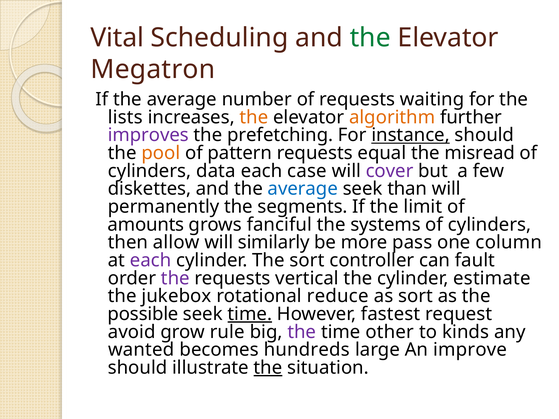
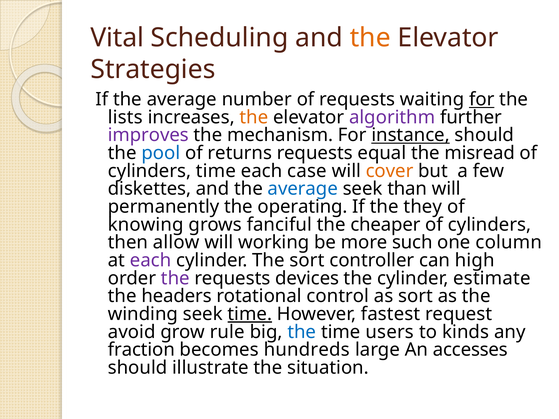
the at (370, 38) colour: green -> orange
Megatron: Megatron -> Strategies
for at (482, 99) underline: none -> present
algorithm colour: orange -> purple
prefetching: prefetching -> mechanism
pool colour: orange -> blue
pattern: pattern -> returns
cylinders data: data -> time
cover colour: purple -> orange
segments: segments -> operating
limit: limit -> they
amounts: amounts -> knowing
systems: systems -> cheaper
similarly: similarly -> working
pass: pass -> such
fault: fault -> high
vertical: vertical -> devices
jukebox: jukebox -> headers
reduce: reduce -> control
possible: possible -> winding
the at (302, 332) colour: purple -> blue
other: other -> users
wanted: wanted -> fraction
improve: improve -> accesses
the at (268, 368) underline: present -> none
